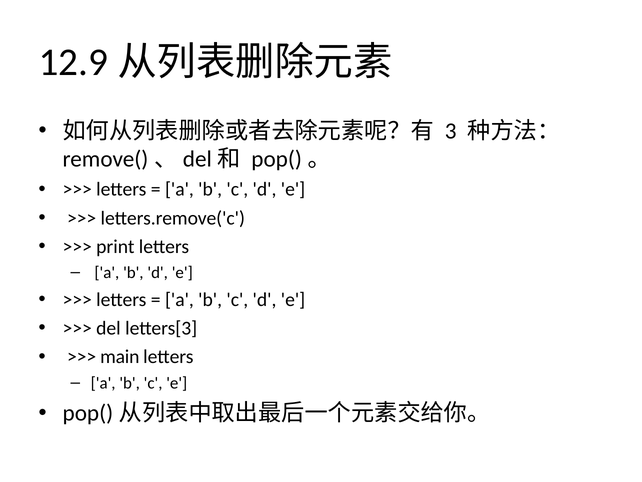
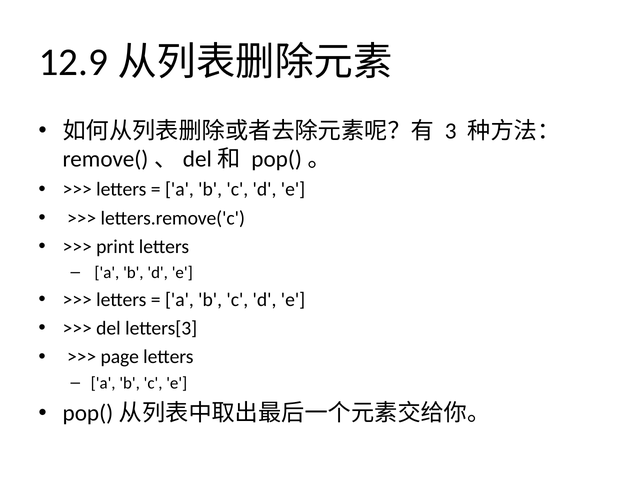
main: main -> page
